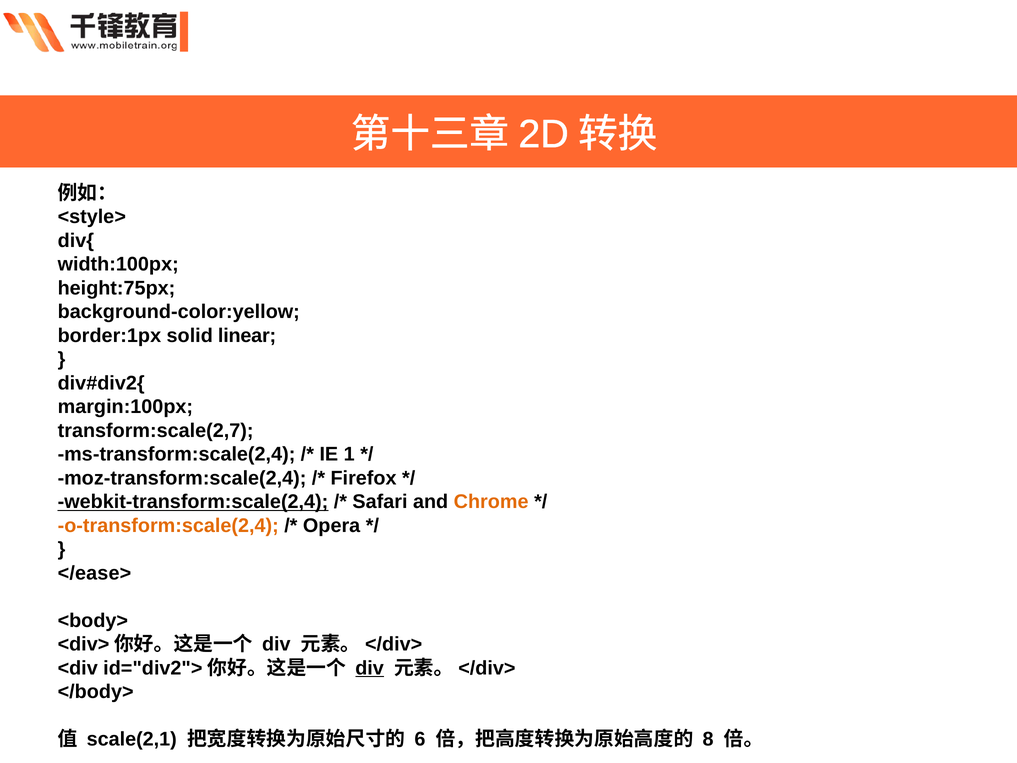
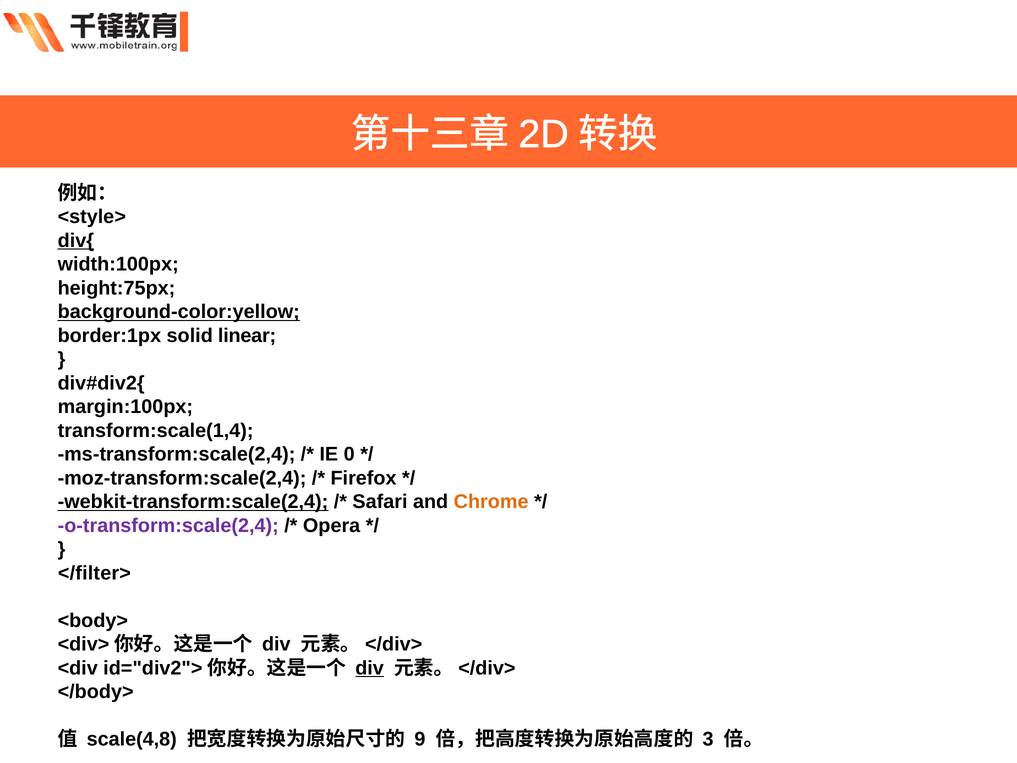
div{ underline: none -> present
background-color:yellow underline: none -> present
transform:scale(2,7: transform:scale(2,7 -> transform:scale(1,4
1: 1 -> 0
o-transform:scale(2,4 colour: orange -> purple
</ease>: </ease> -> </filter>
scale(2,1: scale(2,1 -> scale(4,8
6: 6 -> 9
8: 8 -> 3
